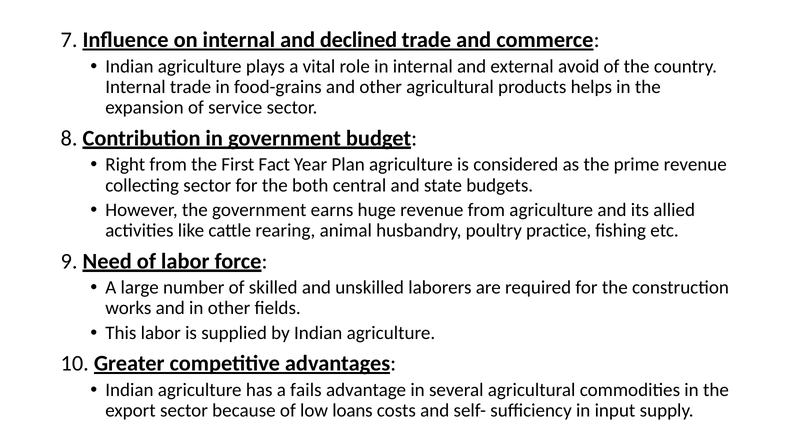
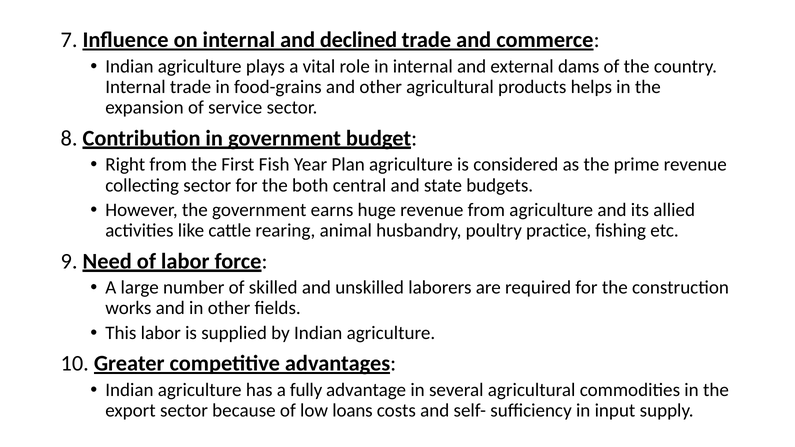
avoid: avoid -> dams
Fact: Fact -> Fish
fails: fails -> fully
